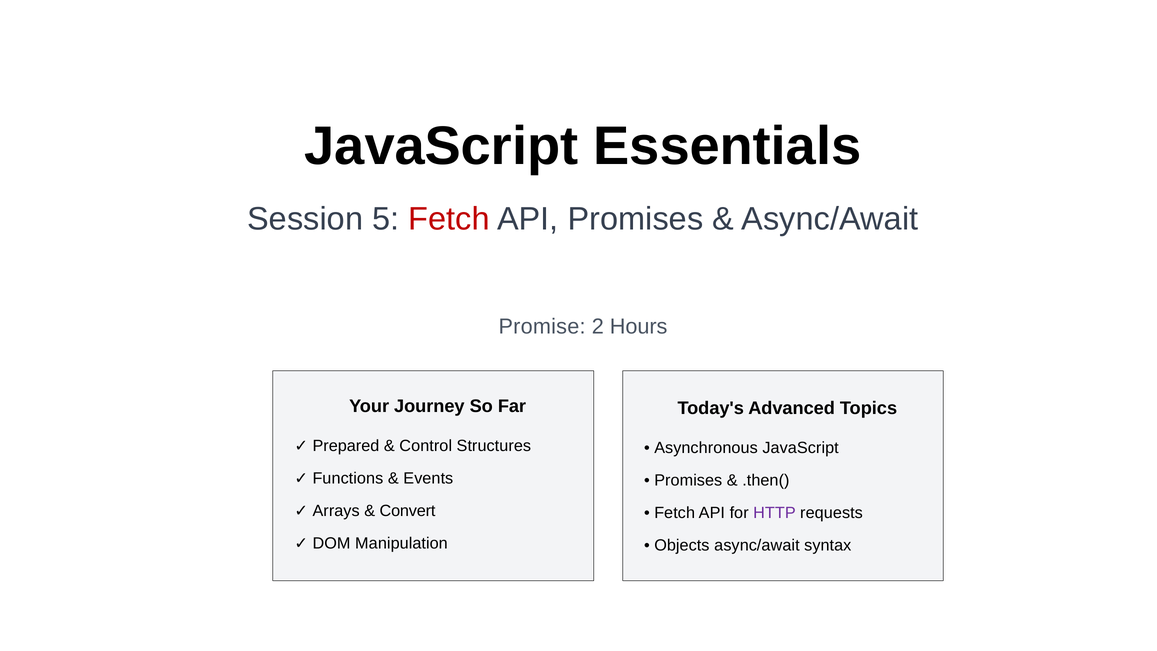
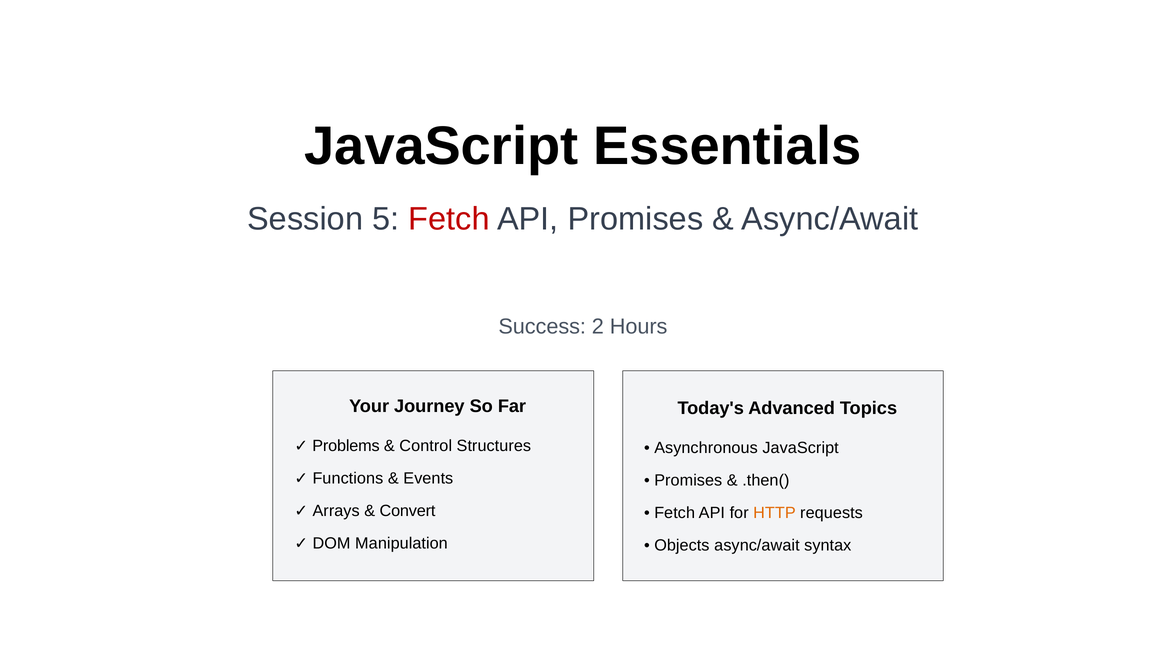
Promise: Promise -> Success
Prepared: Prepared -> Problems
HTTP colour: purple -> orange
